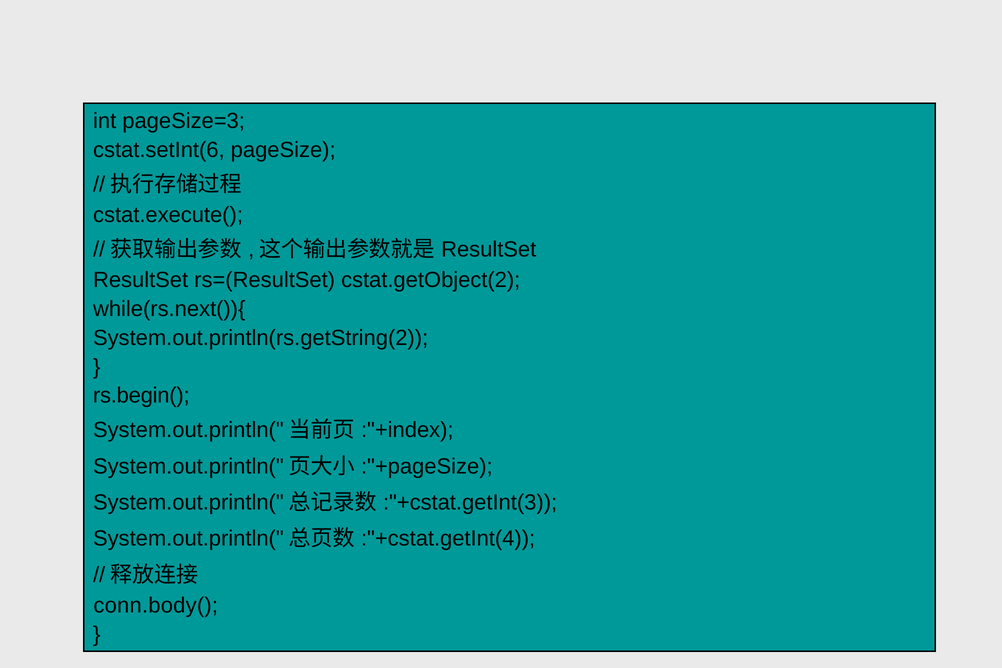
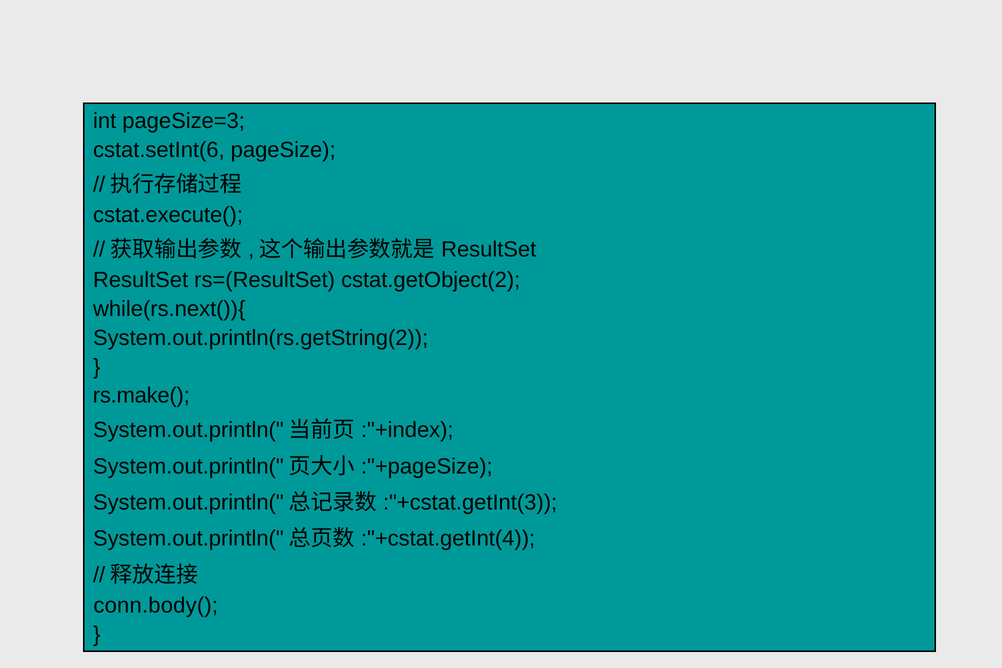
rs.begin(: rs.begin( -> rs.make(
